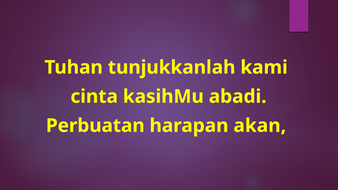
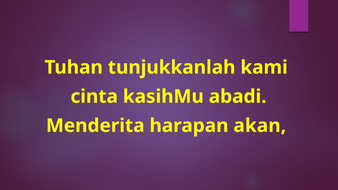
Perbuatan: Perbuatan -> Menderita
